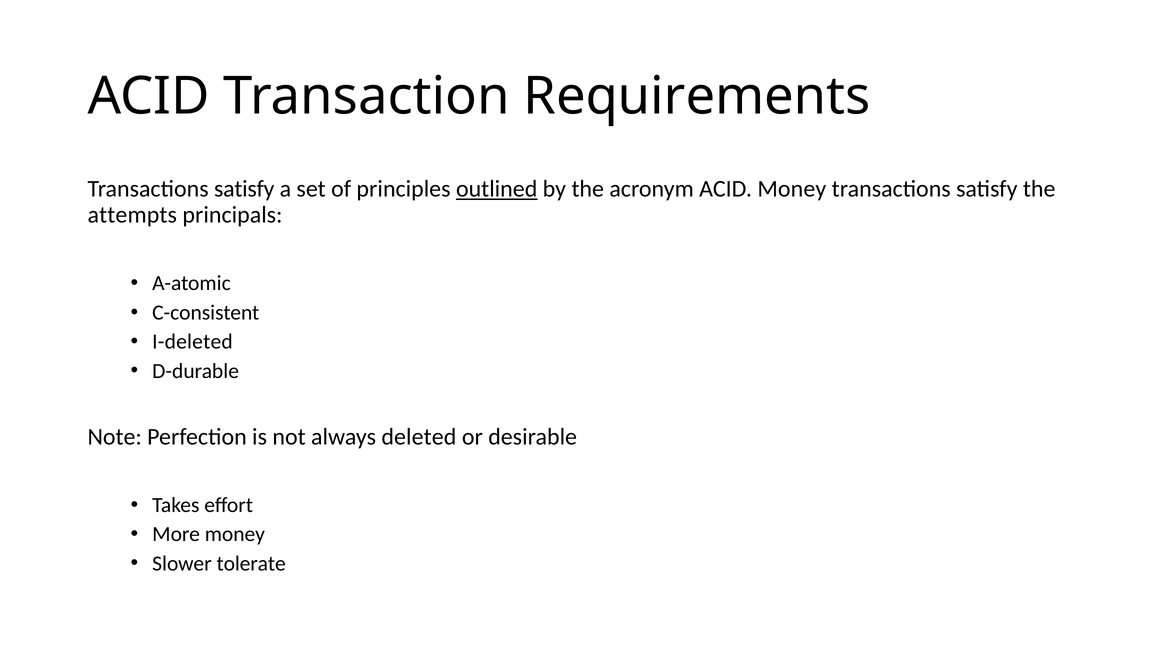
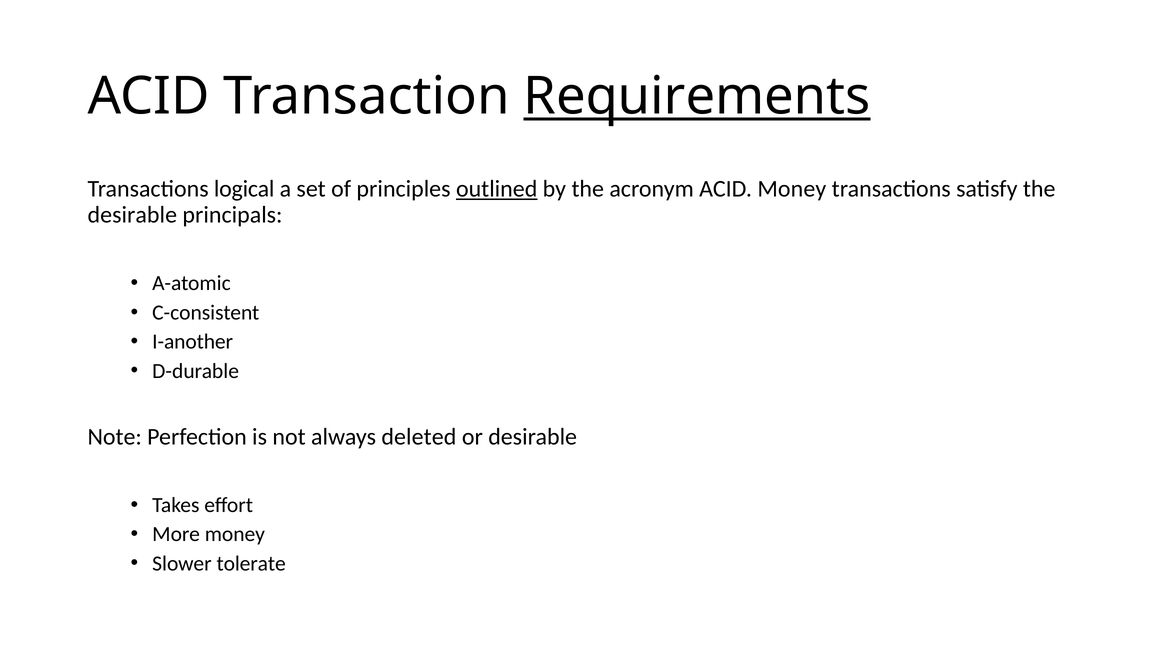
Requirements underline: none -> present
satisfy at (244, 189): satisfy -> logical
attempts at (132, 215): attempts -> desirable
I-deleted: I-deleted -> I-another
